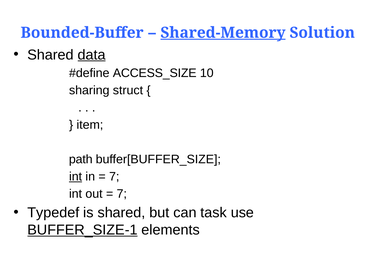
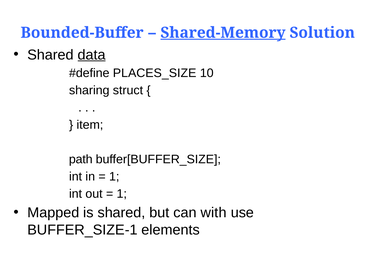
ACCESS_SIZE: ACCESS_SIZE -> PLACES_SIZE
int at (76, 177) underline: present -> none
7 at (114, 177): 7 -> 1
7 at (122, 194): 7 -> 1
Typedef: Typedef -> Mapped
task: task -> with
BUFFER_SIZE-1 underline: present -> none
